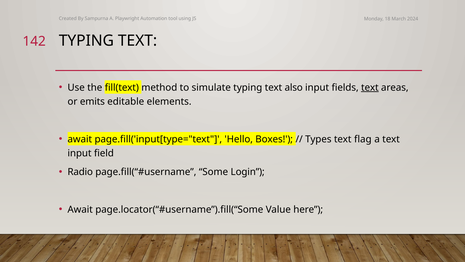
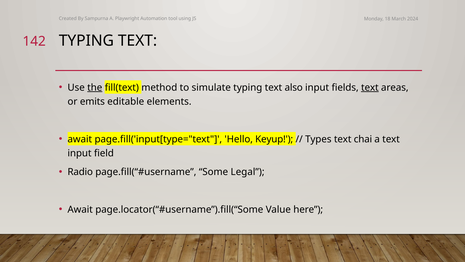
the underline: none -> present
Boxes: Boxes -> Keyup
flag: flag -> chai
Login: Login -> Legal
